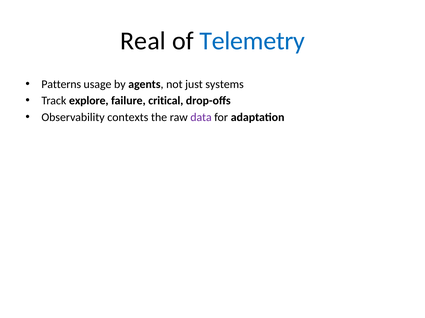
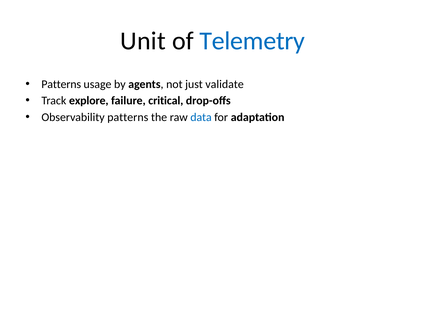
Real: Real -> Unit
systems: systems -> validate
Observability contexts: contexts -> patterns
data colour: purple -> blue
